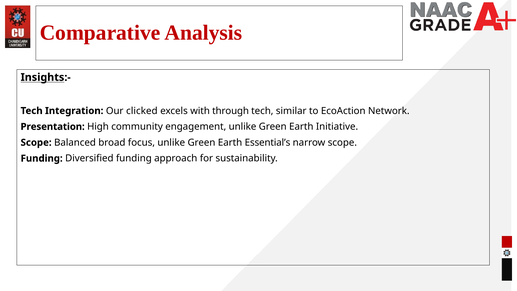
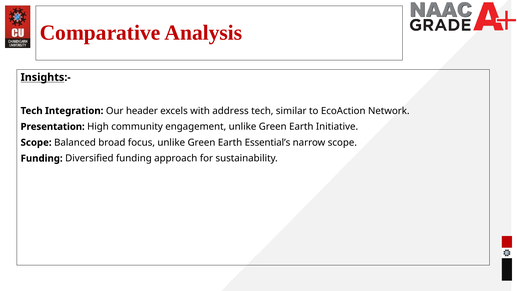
clicked: clicked -> header
through: through -> address
